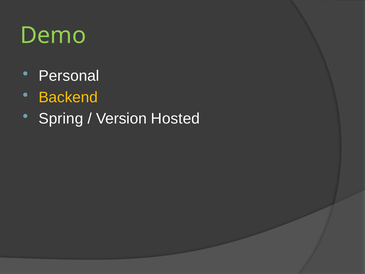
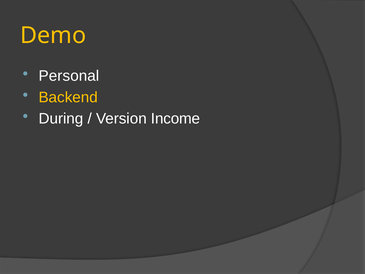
Demo colour: light green -> yellow
Spring: Spring -> During
Hosted: Hosted -> Income
